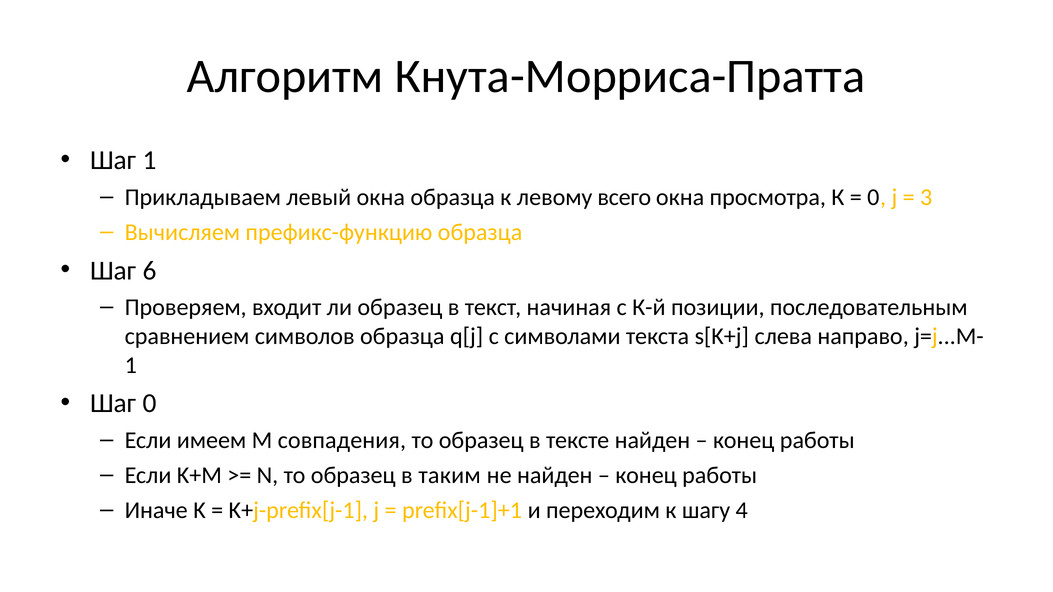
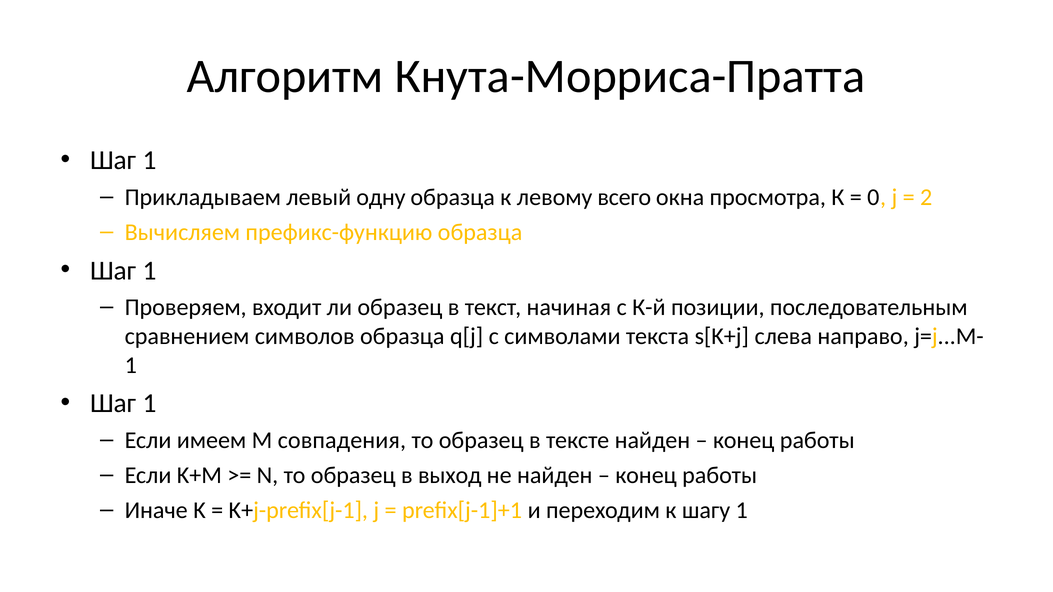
левый окна: окна -> одну
3: 3 -> 2
6 at (150, 271): 6 -> 1
0 at (150, 404): 0 -> 1
таким: таким -> выход
шагу 4: 4 -> 1
